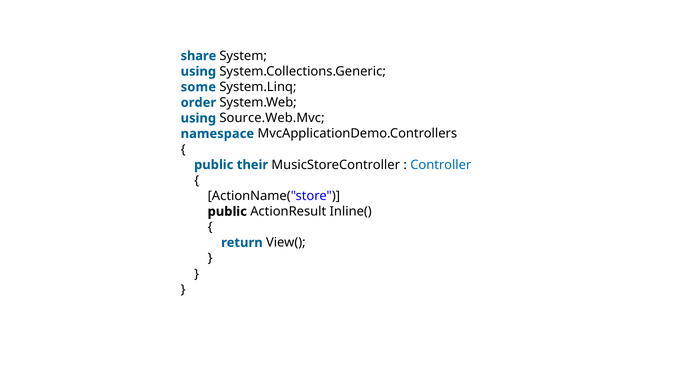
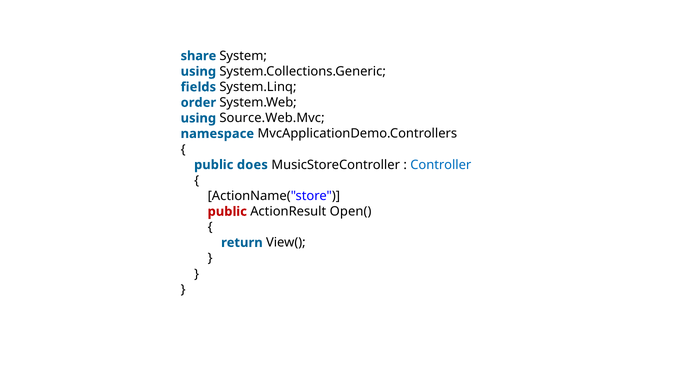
some: some -> fields
their: their -> does
public at (227, 212) colour: black -> red
Inline(: Inline( -> Open(
